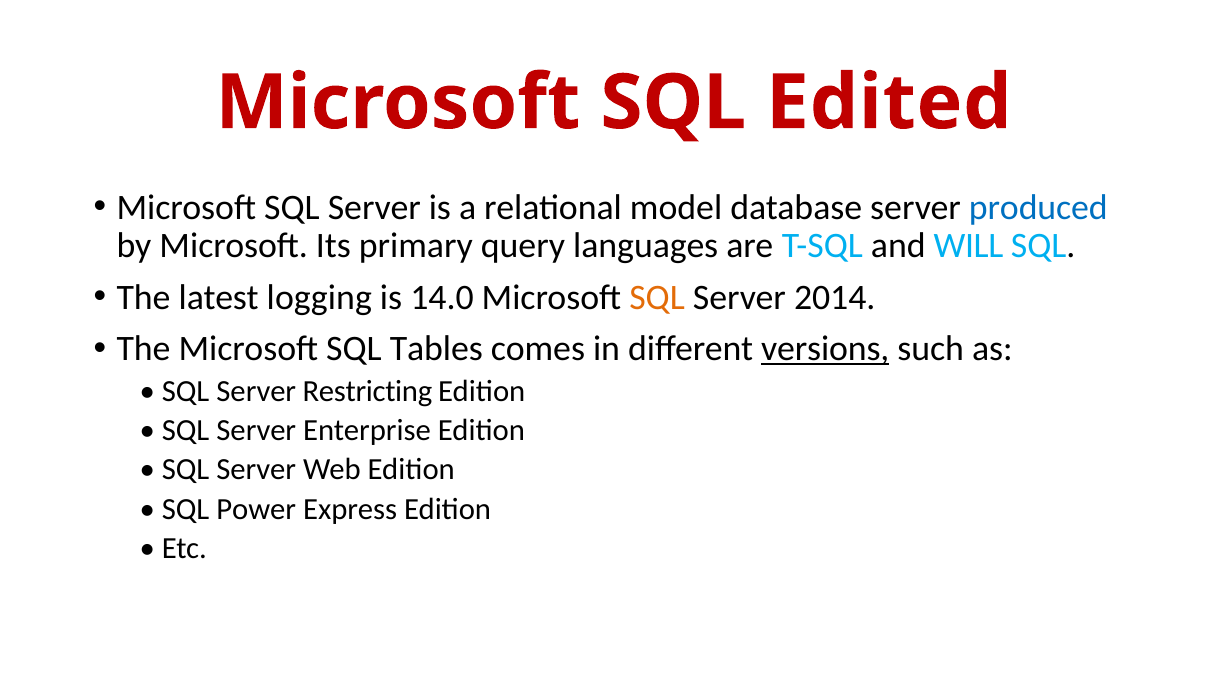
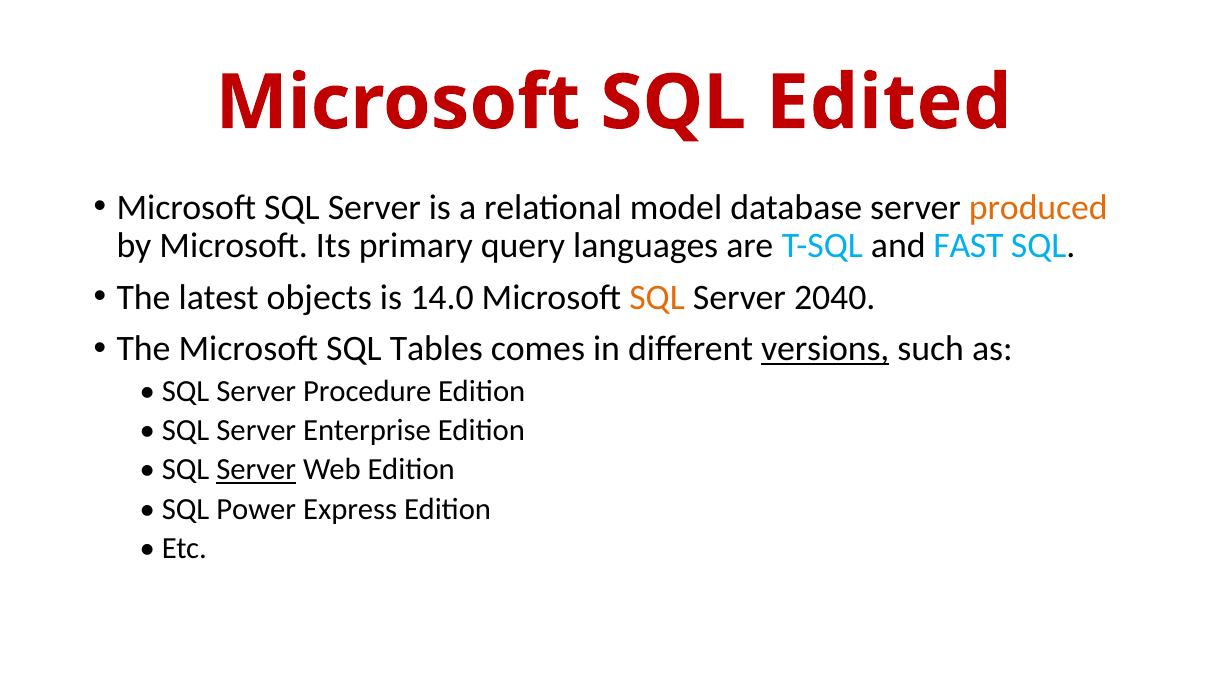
produced colour: blue -> orange
WILL: WILL -> FAST
logging: logging -> objects
2014: 2014 -> 2040
Restricting: Restricting -> Procedure
Server at (256, 470) underline: none -> present
